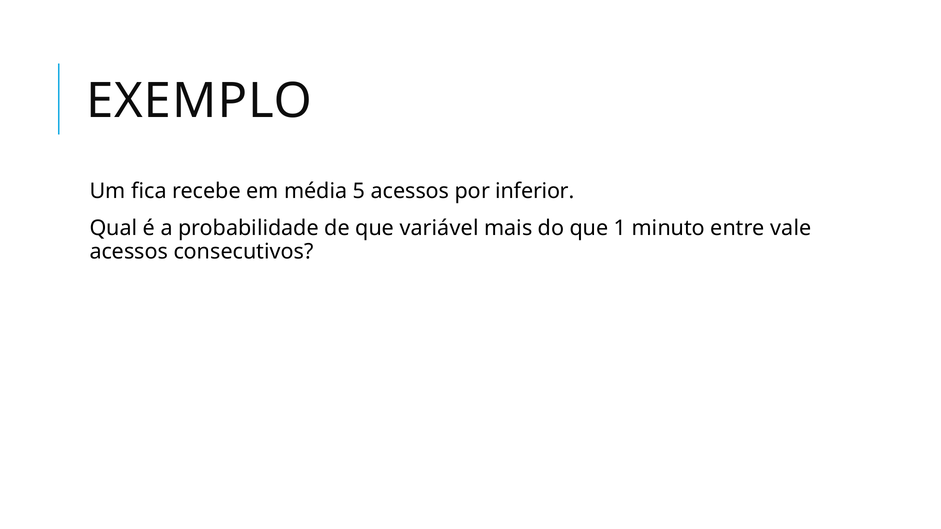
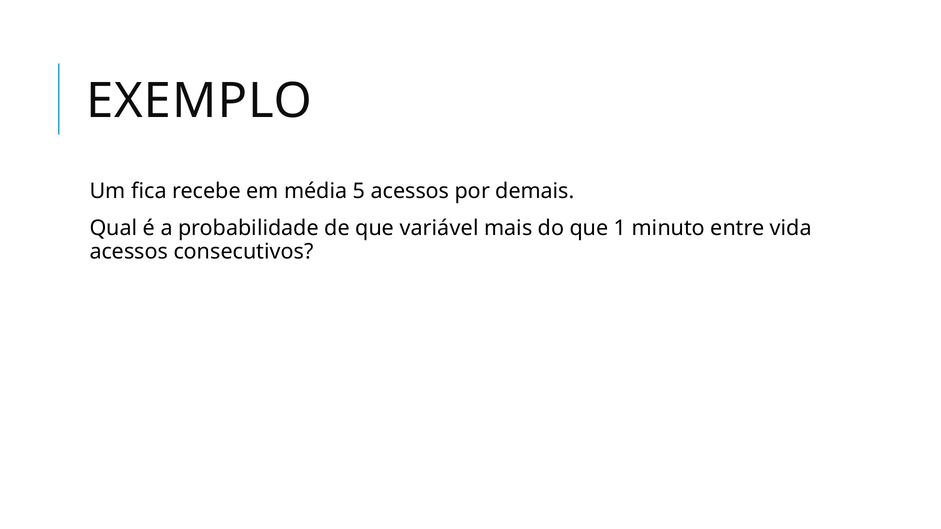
inferior: inferior -> demais
vale: vale -> vida
